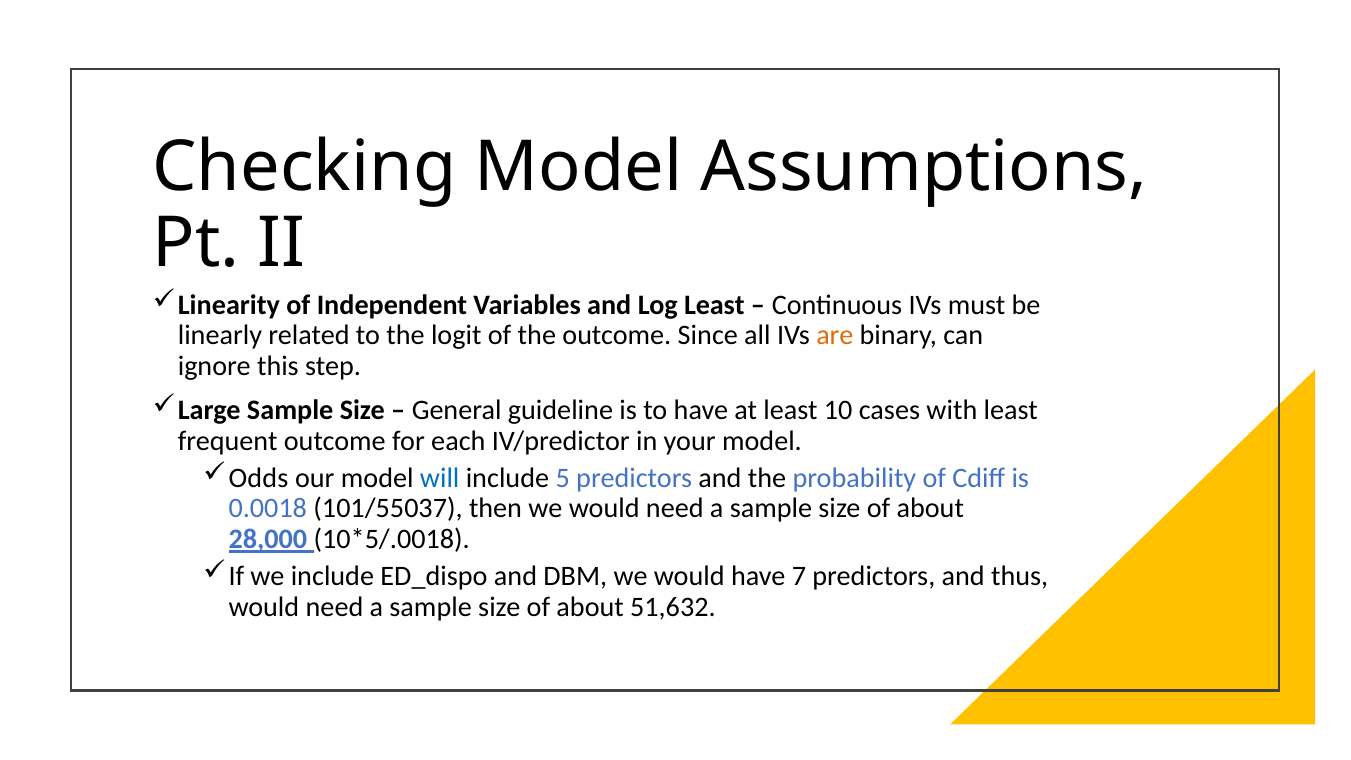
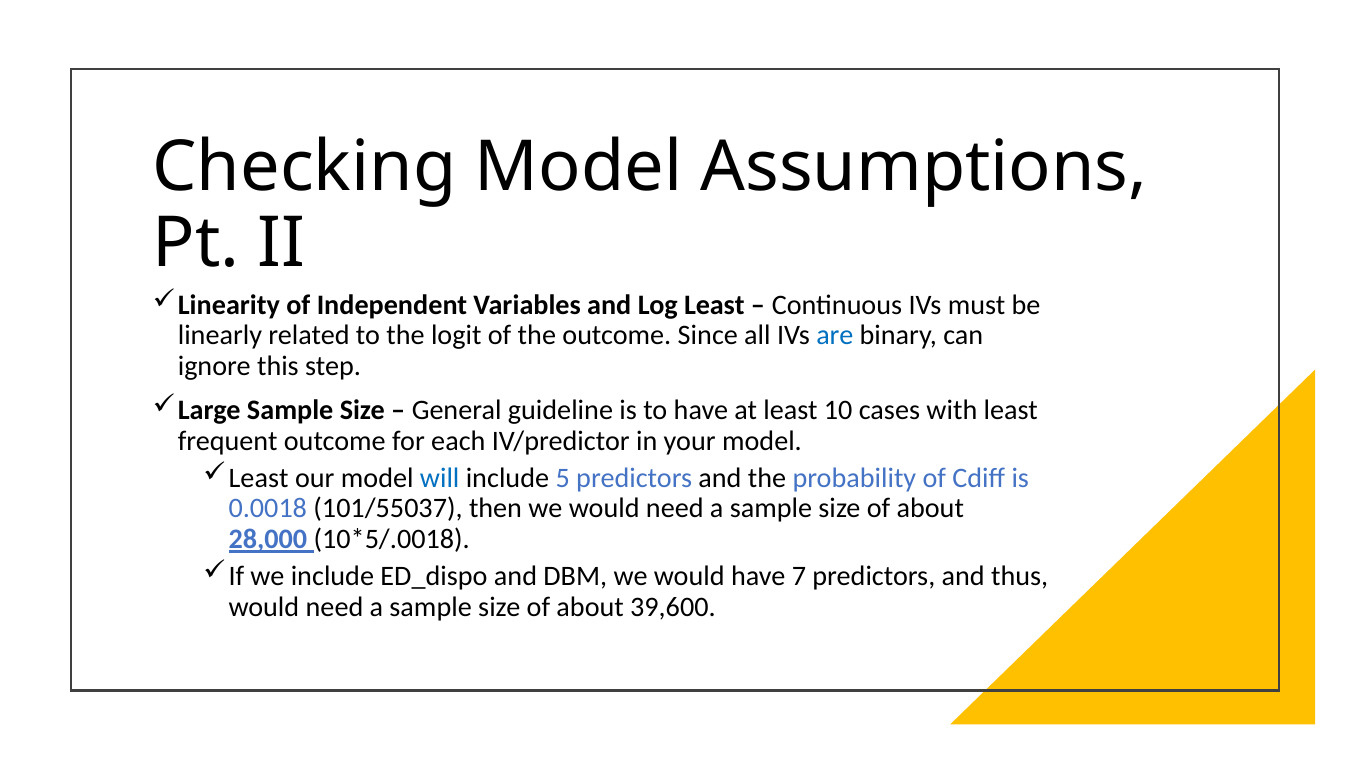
are colour: orange -> blue
Odds at (258, 478): Odds -> Least
51,632: 51,632 -> 39,600
